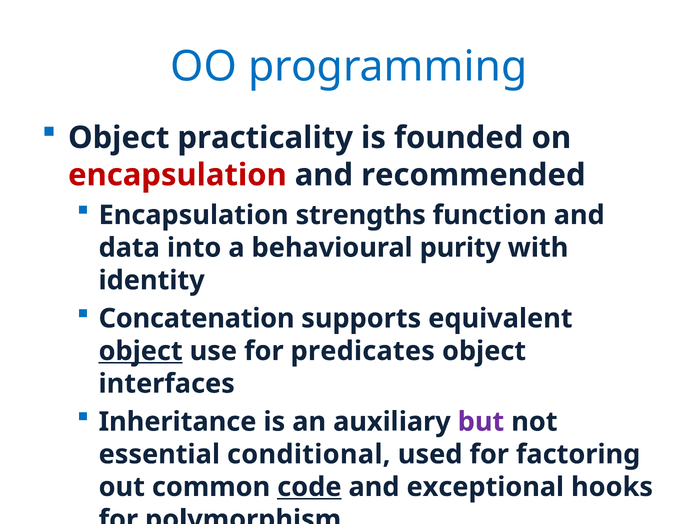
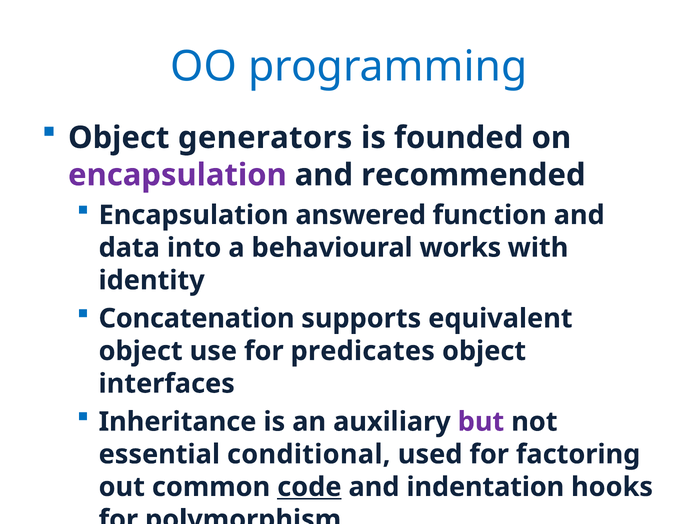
practicality: practicality -> generators
encapsulation at (177, 175) colour: red -> purple
strengths: strengths -> answered
purity: purity -> works
object at (141, 351) underline: present -> none
exceptional: exceptional -> indentation
